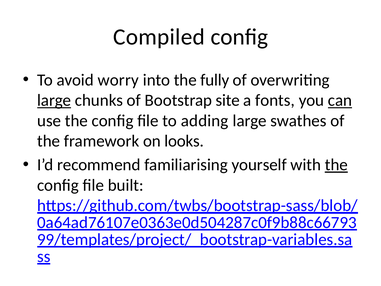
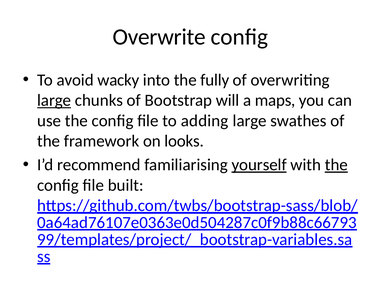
Compiled: Compiled -> Overwrite
worry: worry -> wacky
site: site -> will
fonts: fonts -> maps
can underline: present -> none
yourself underline: none -> present
